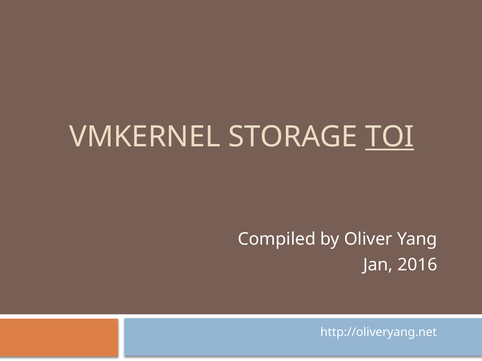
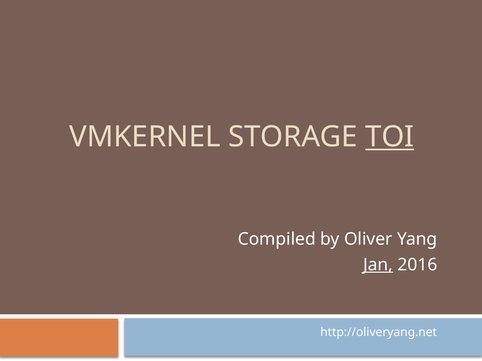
Jan underline: none -> present
